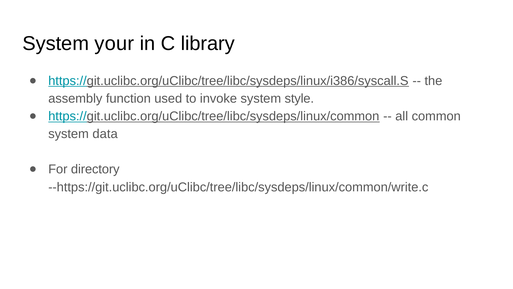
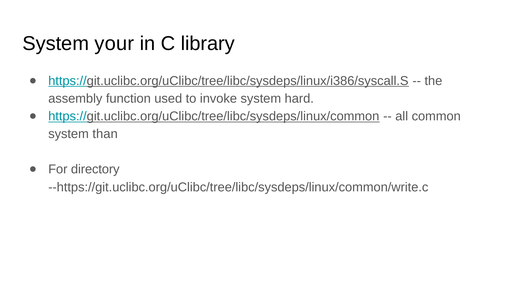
style: style -> hard
data: data -> than
